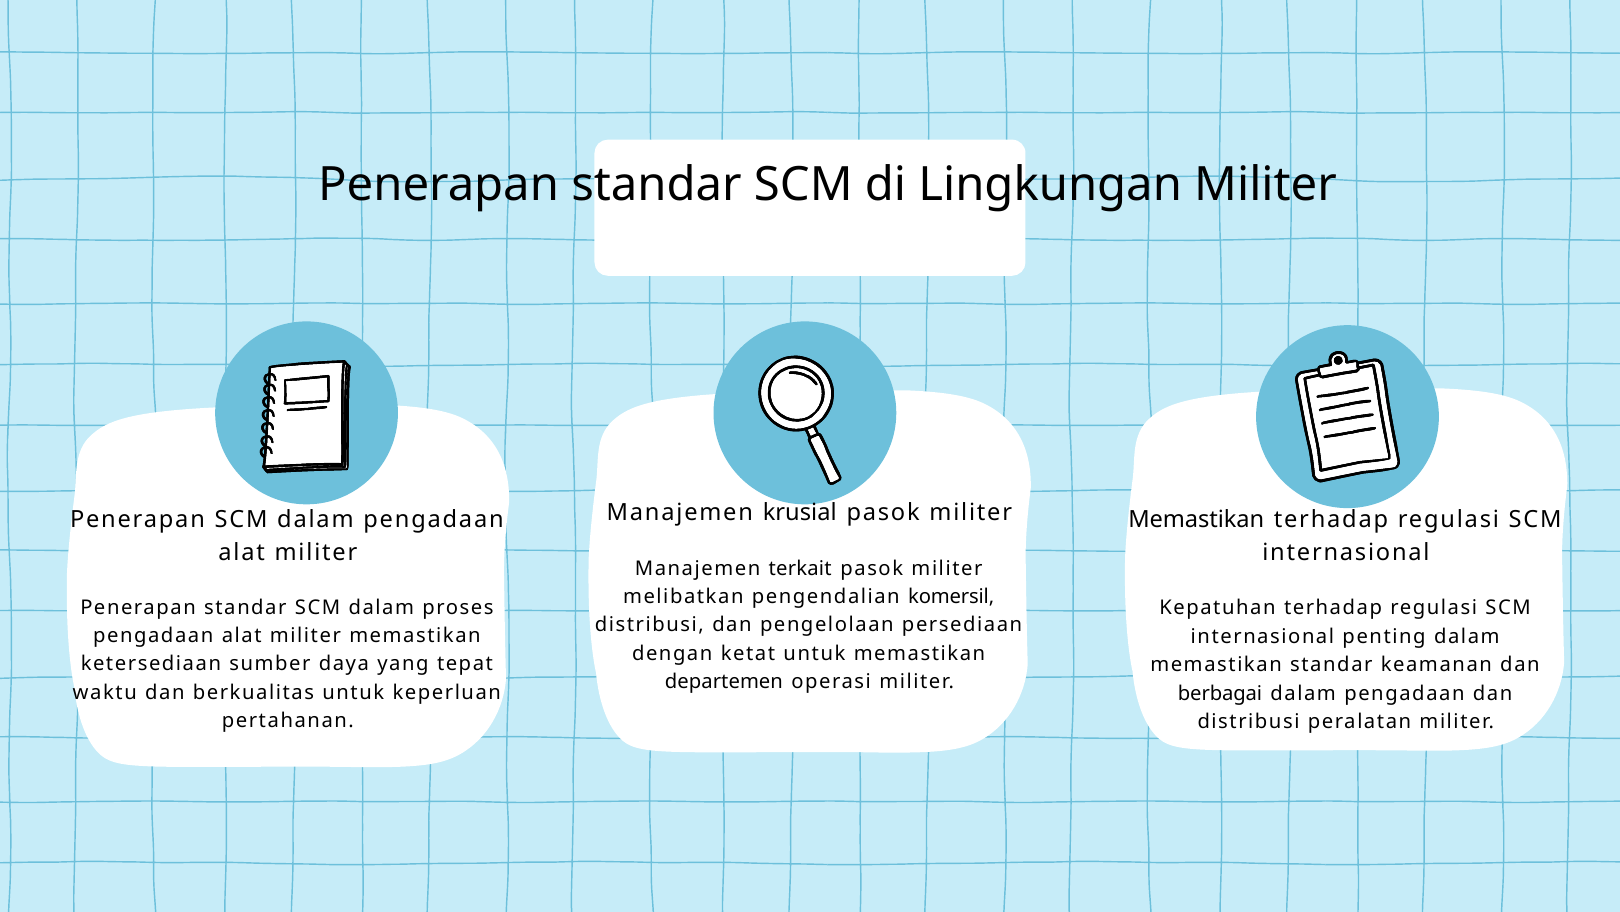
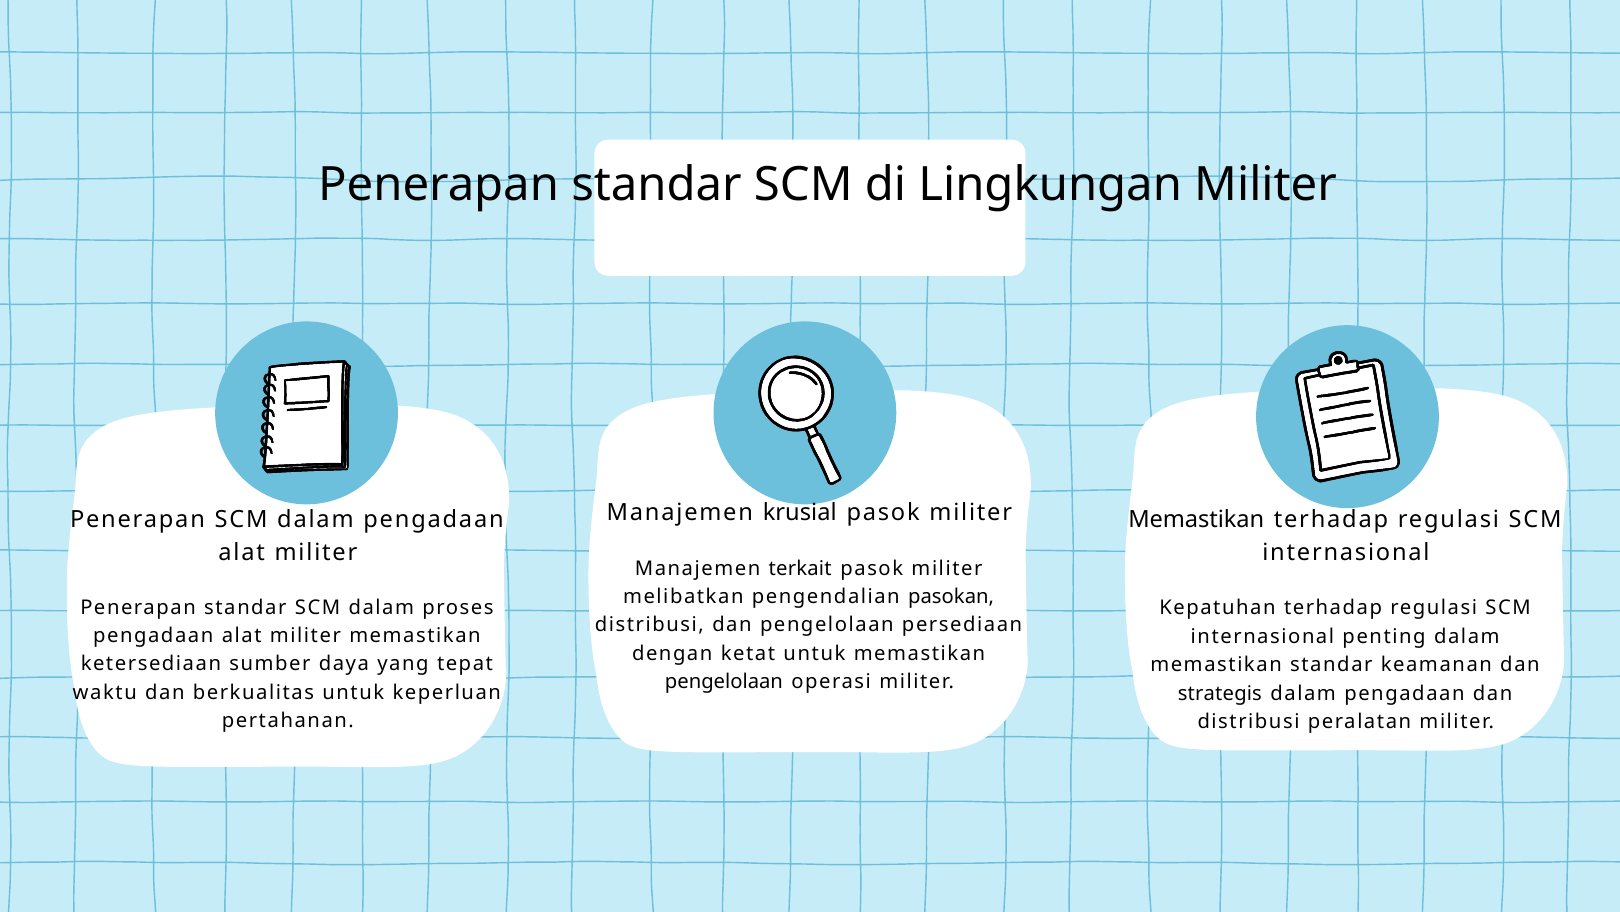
komersil: komersil -> pasokan
departemen at (724, 681): departemen -> pengelolaan
berbagai: berbagai -> strategis
